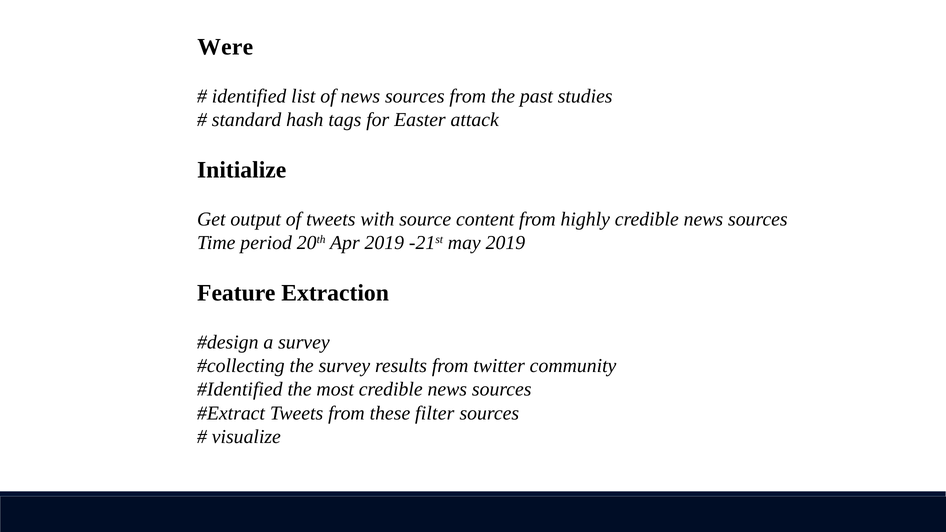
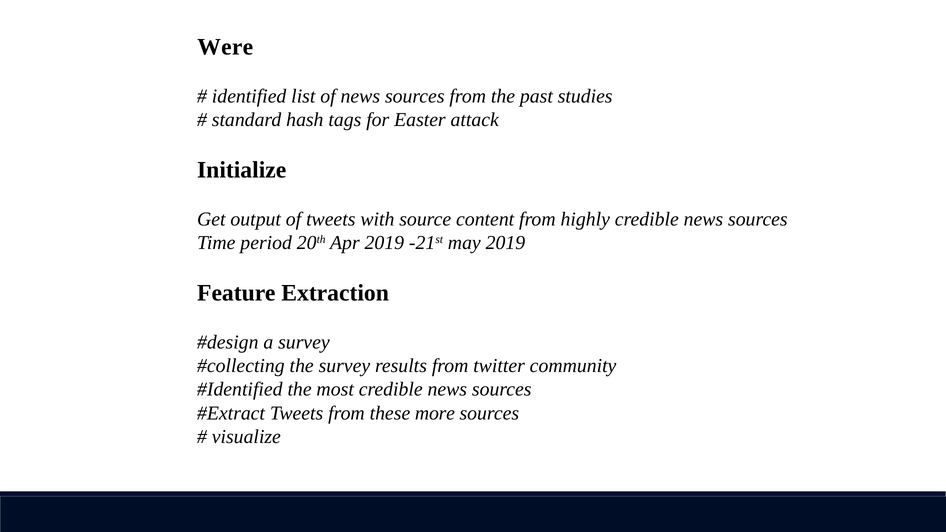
filter: filter -> more
